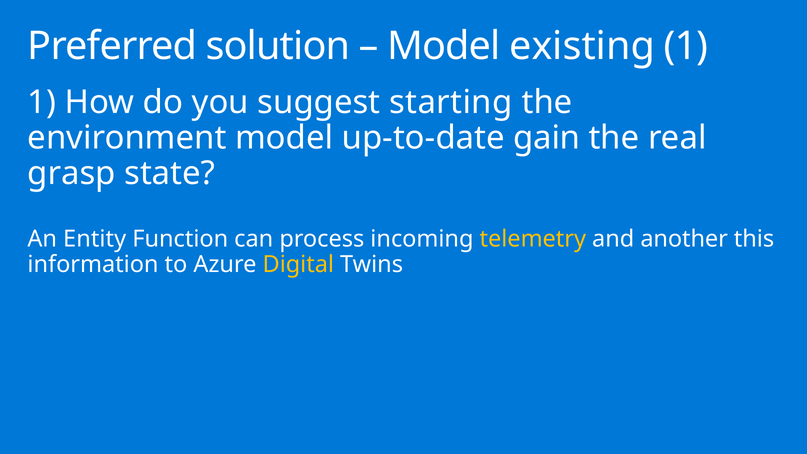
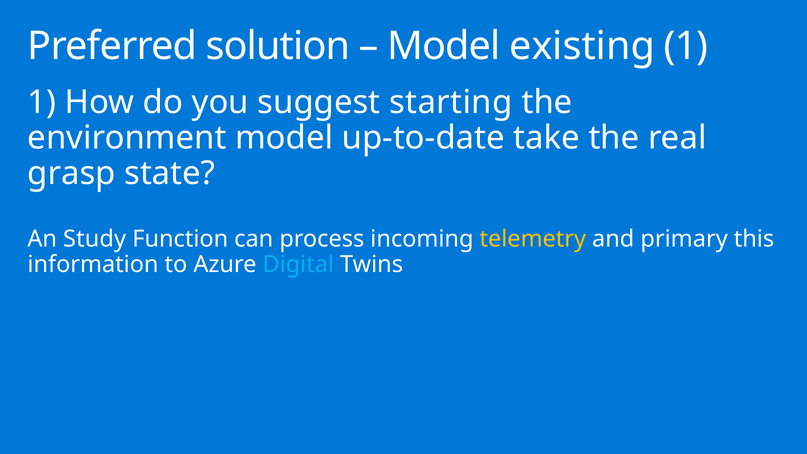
gain: gain -> take
Entity: Entity -> Study
another: another -> primary
Digital colour: yellow -> light blue
